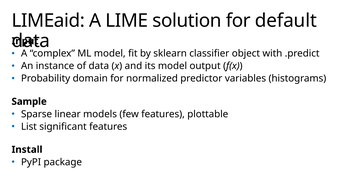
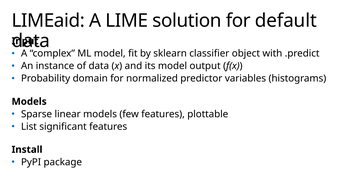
Sample at (29, 102): Sample -> Models
